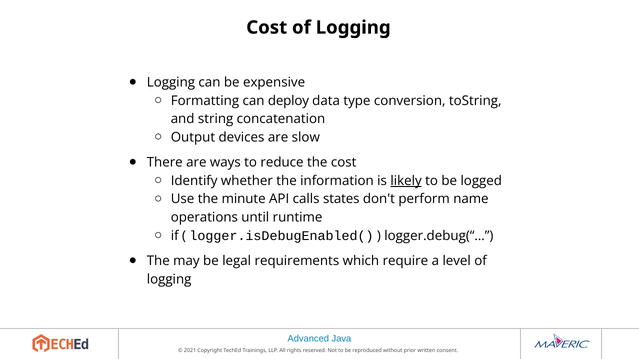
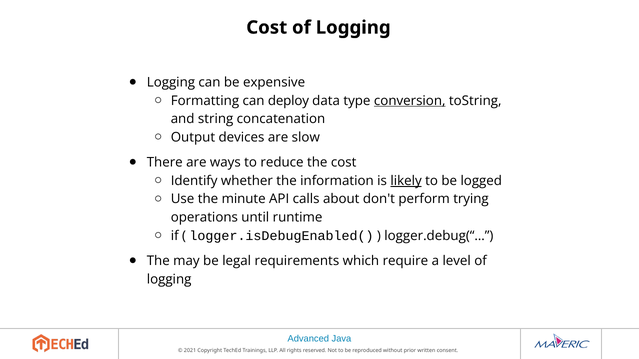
conversion underline: none -> present
states: states -> about
name: name -> trying
